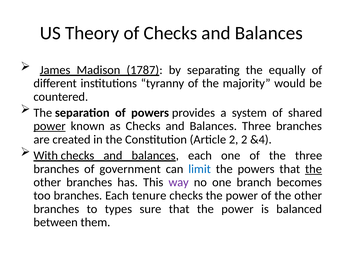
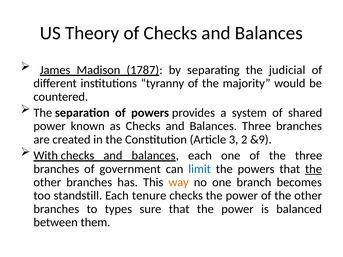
equally: equally -> judicial
power at (50, 126) underline: present -> none
Article 2: 2 -> 3
&4: &4 -> &9
way colour: purple -> orange
too branches: branches -> standstill
